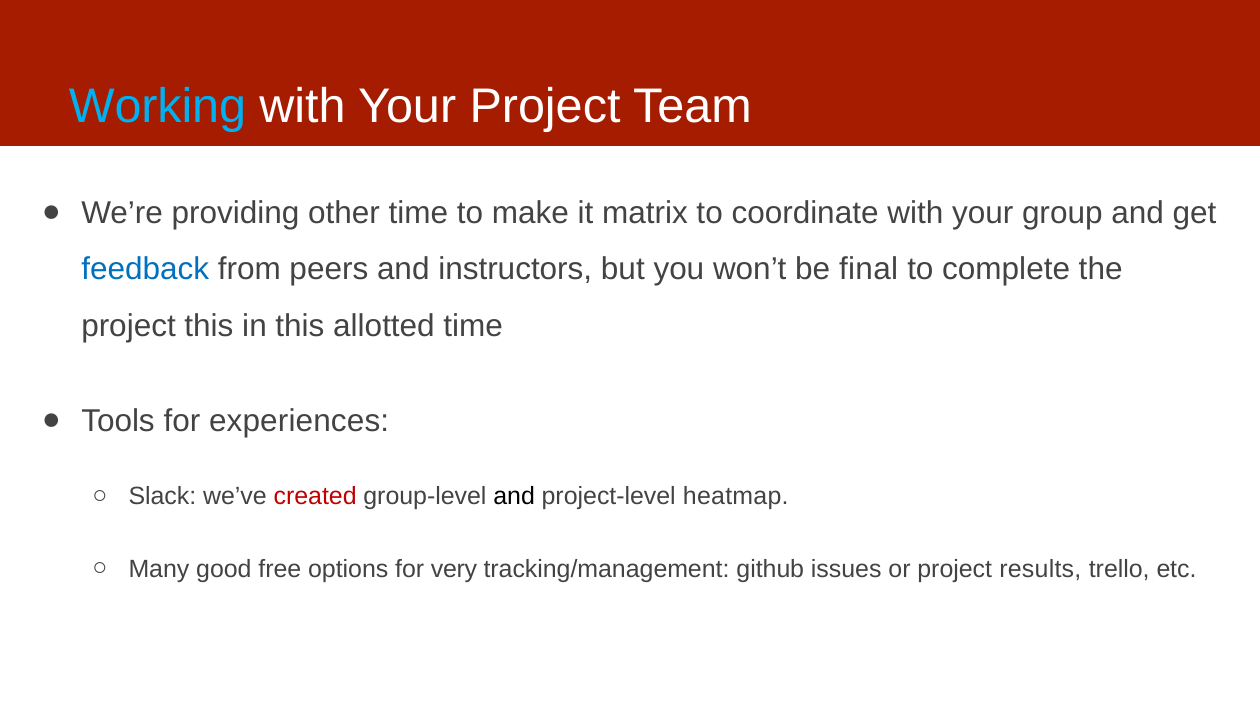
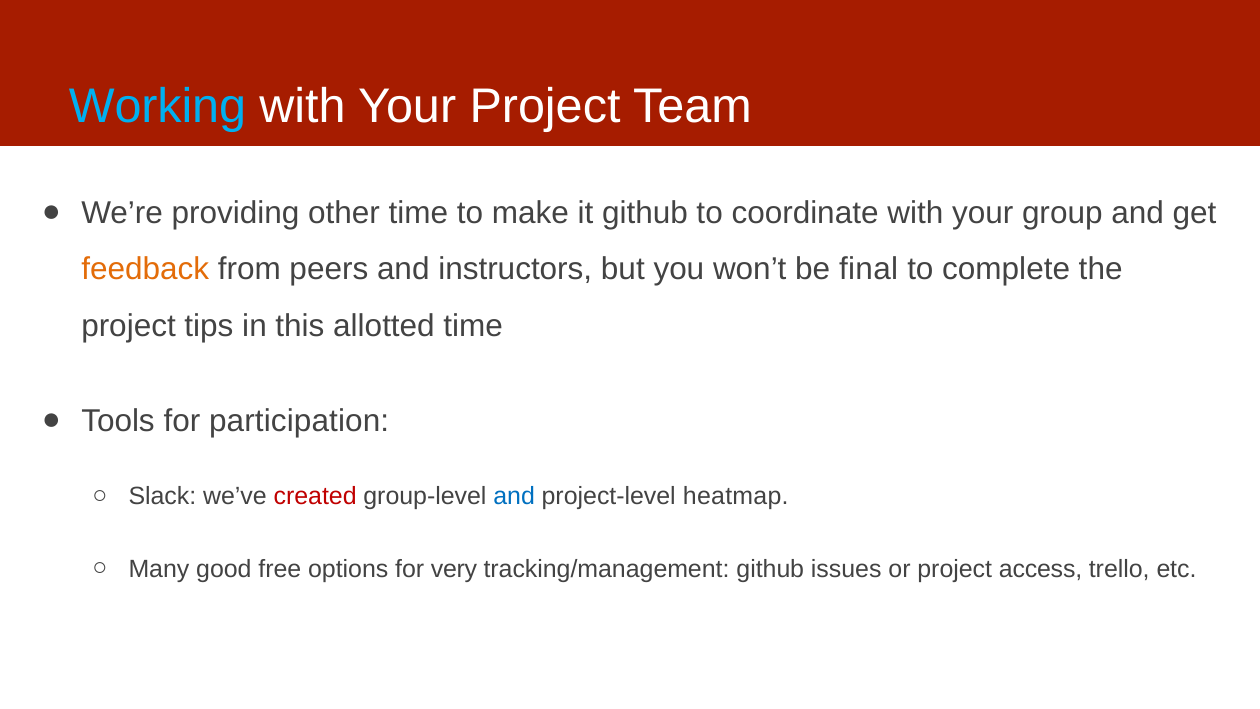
it matrix: matrix -> github
feedback colour: blue -> orange
project this: this -> tips
experiences: experiences -> participation
and at (514, 497) colour: black -> blue
results: results -> access
